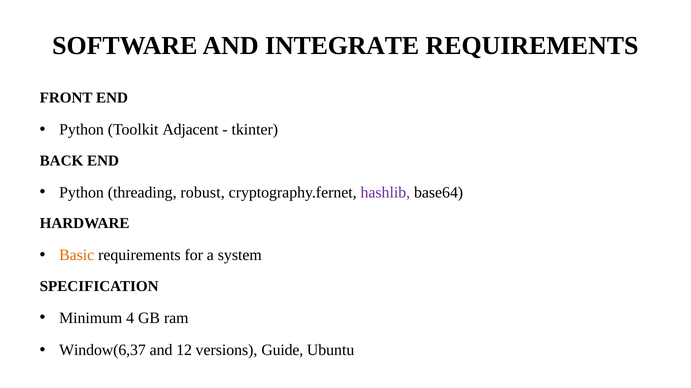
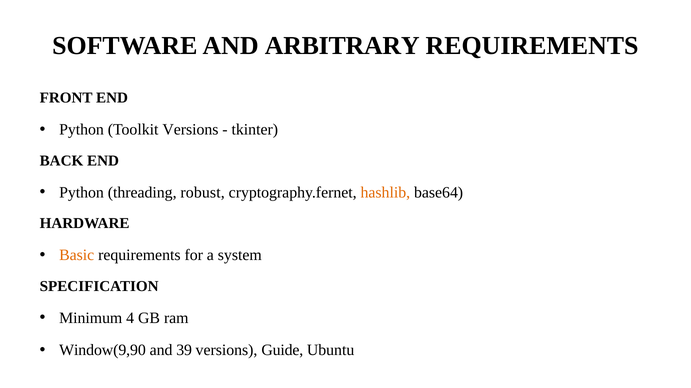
INTEGRATE: INTEGRATE -> ARBITRARY
Toolkit Adjacent: Adjacent -> Versions
hashlib colour: purple -> orange
Window(6,37: Window(6,37 -> Window(9,90
12: 12 -> 39
